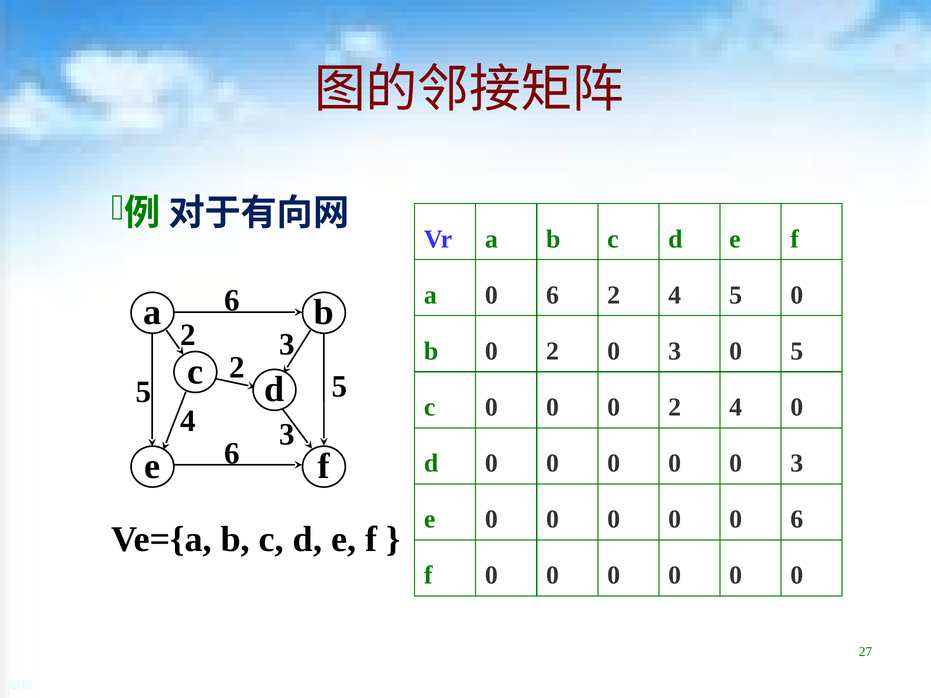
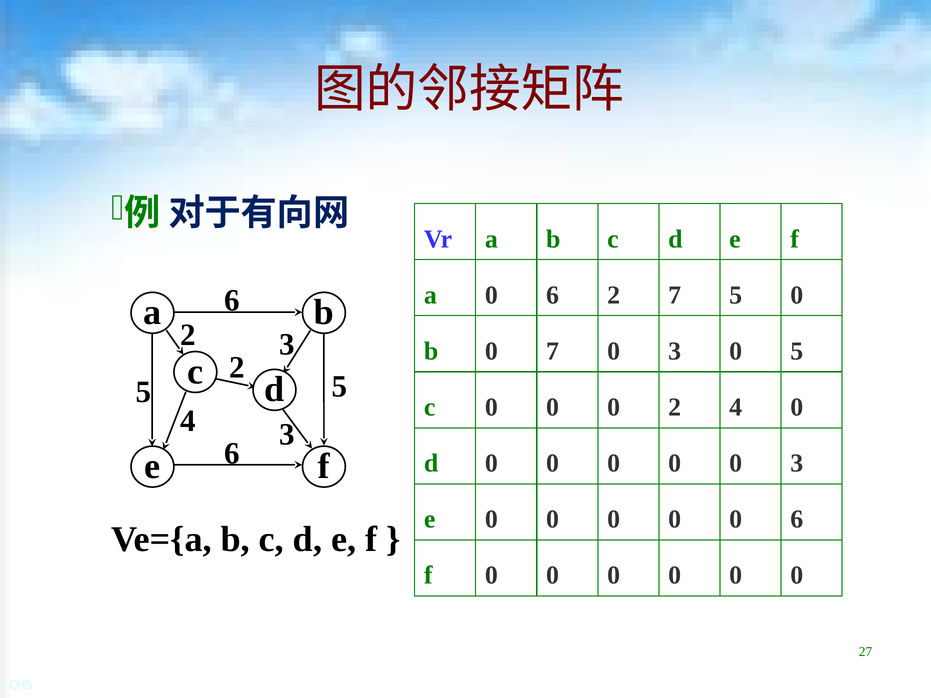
6 2 4: 4 -> 7
b 0 2: 2 -> 7
